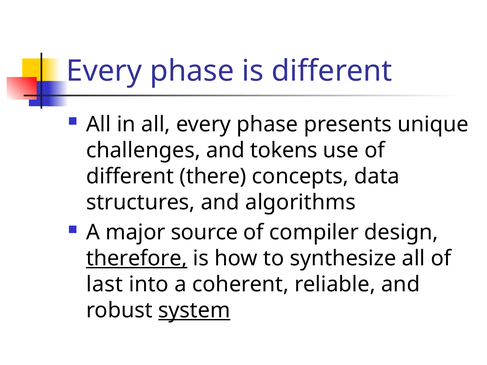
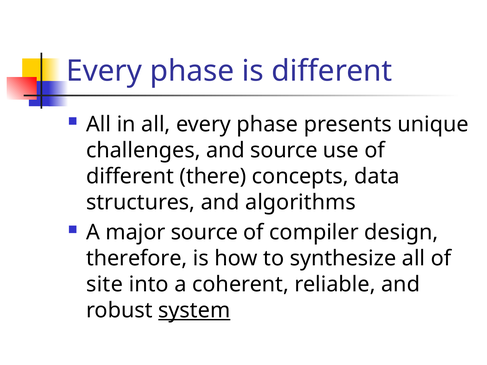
and tokens: tokens -> source
therefore underline: present -> none
last: last -> site
